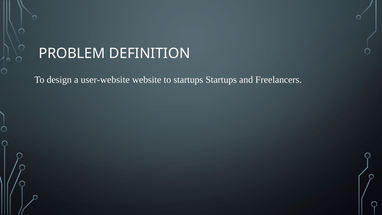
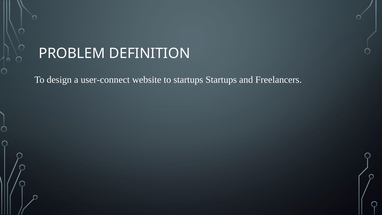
user-website: user-website -> user-connect
